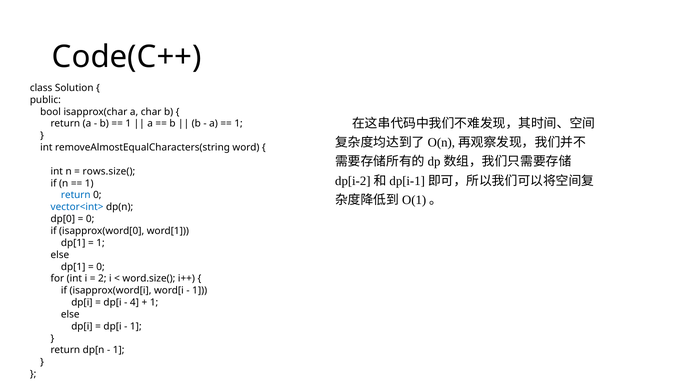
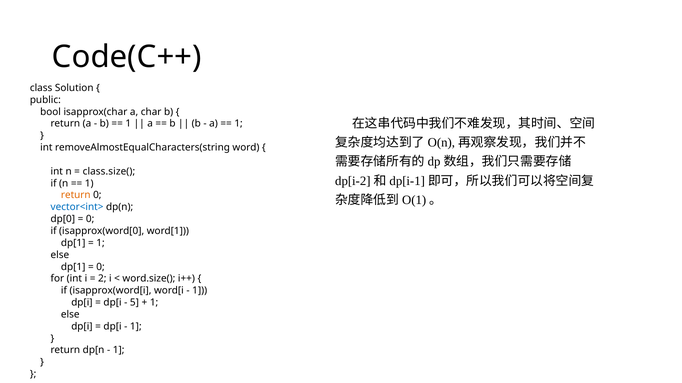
rows.size(: rows.size( -> class.size(
return at (76, 196) colour: blue -> orange
4: 4 -> 5
